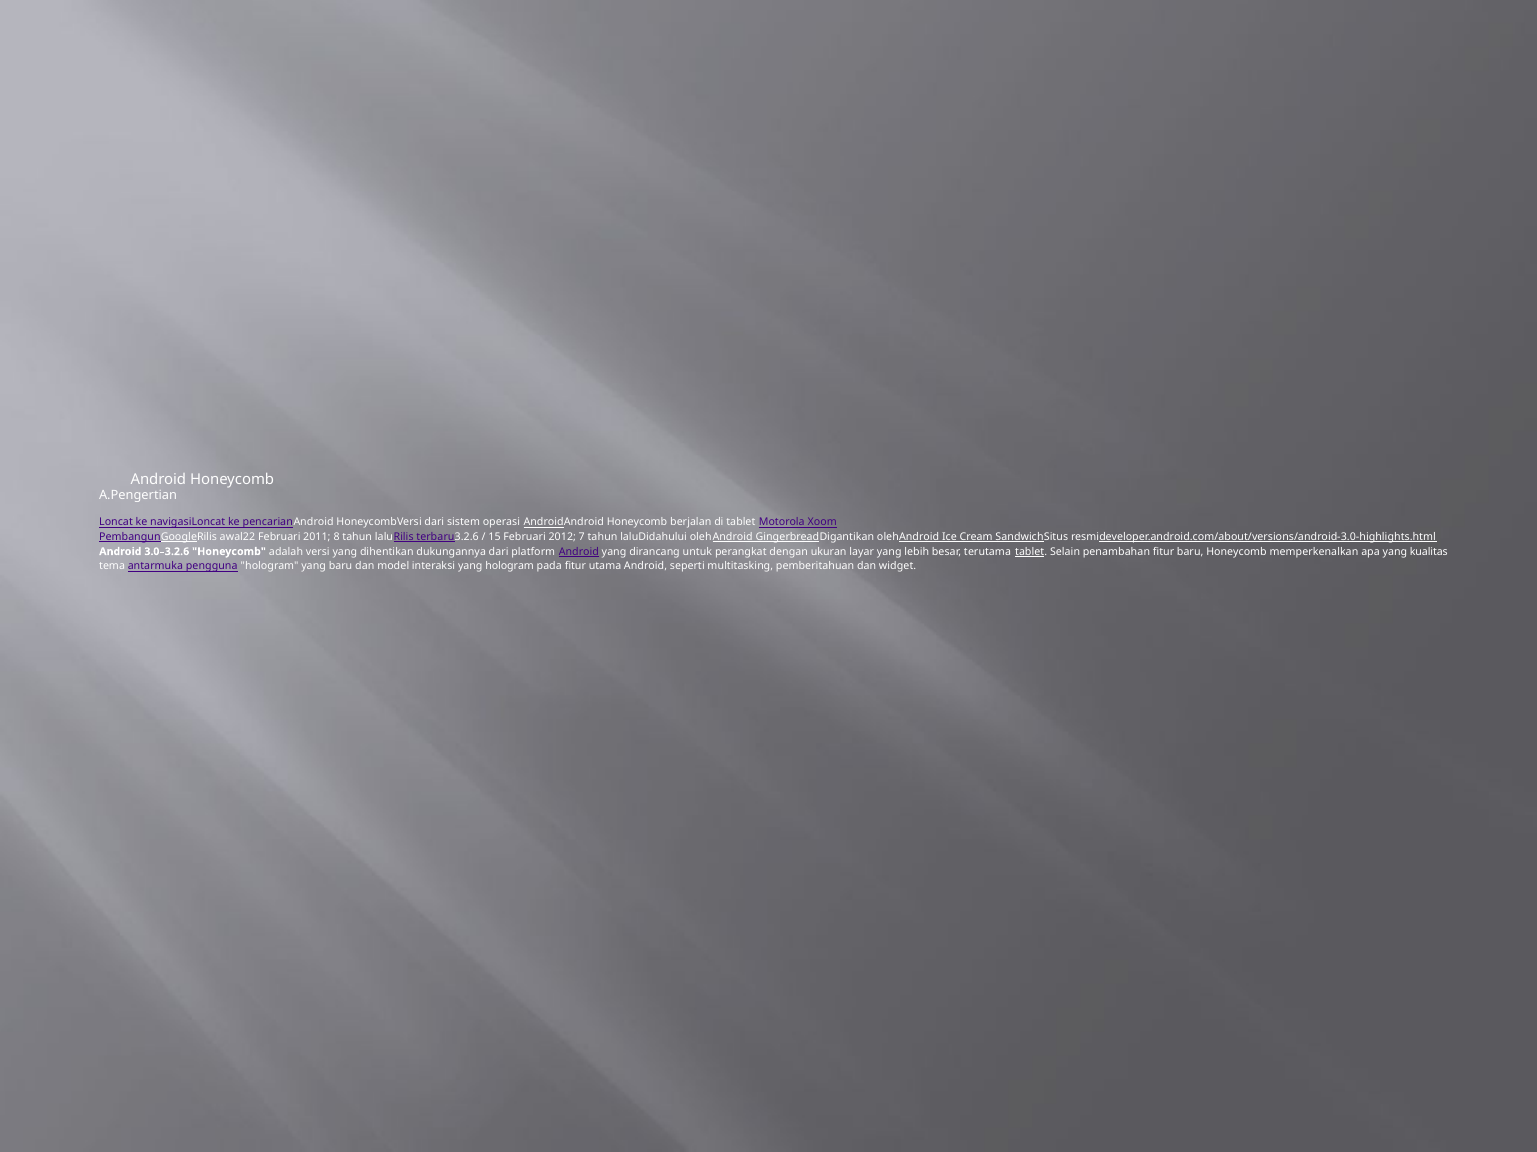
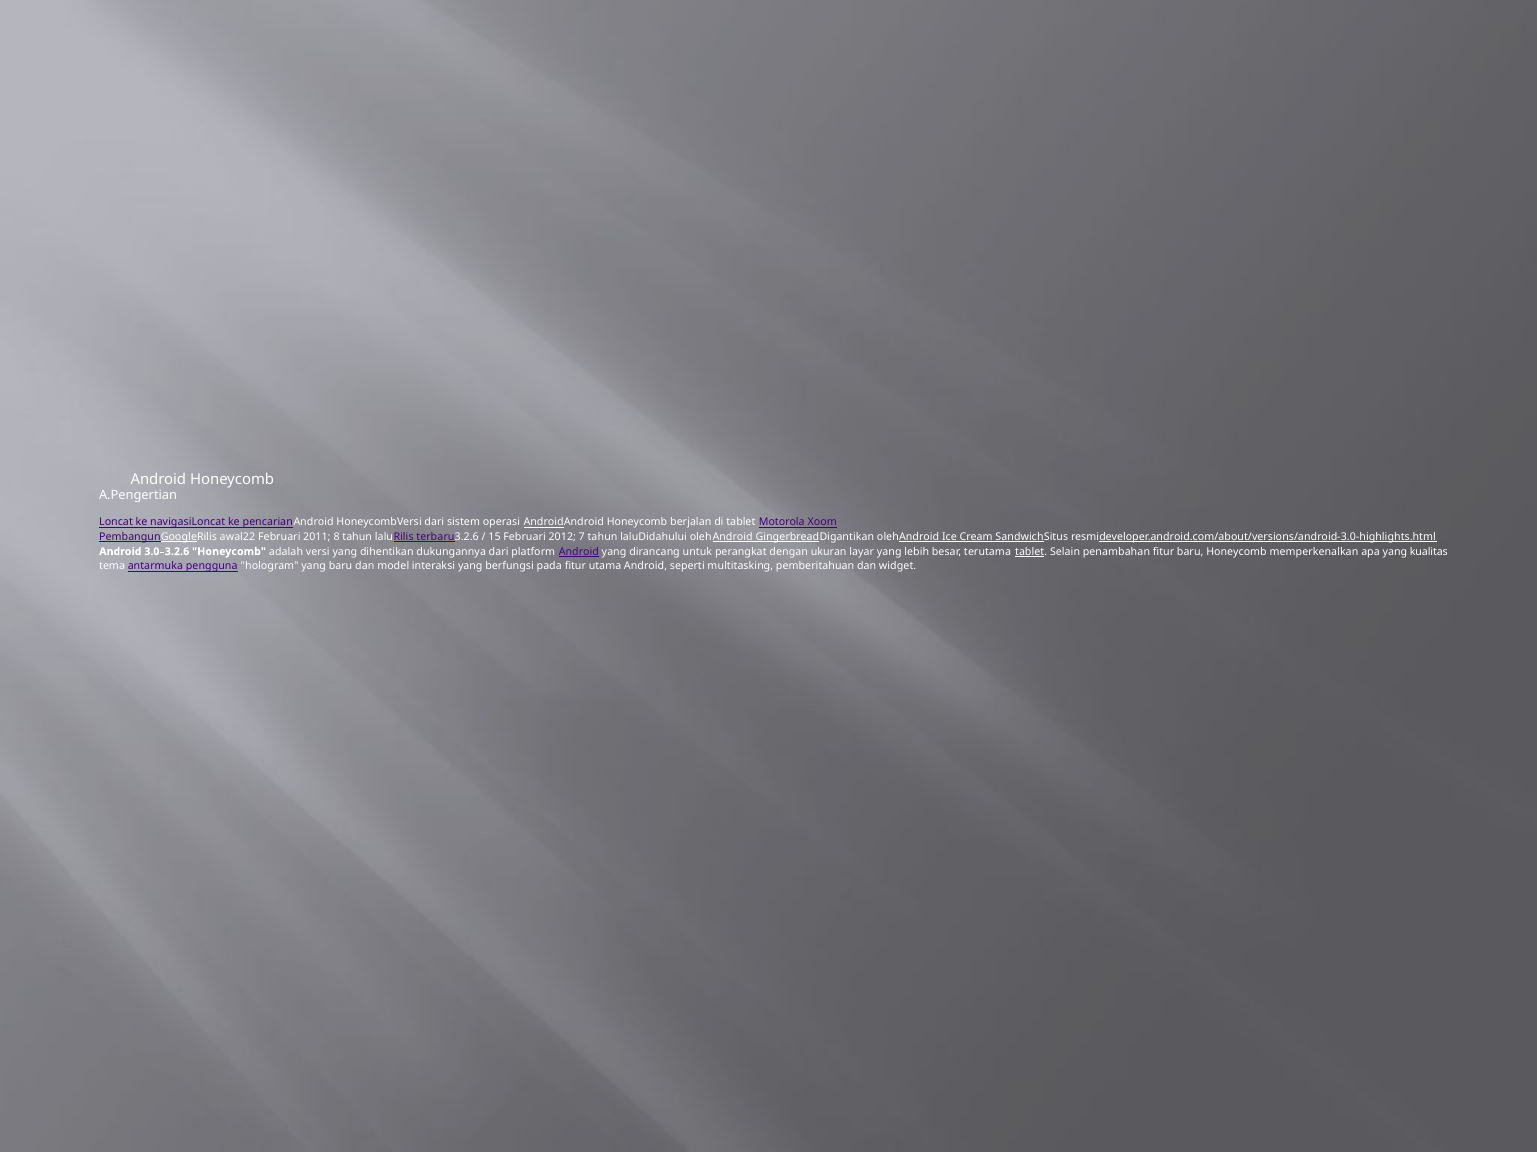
yang hologram: hologram -> berfungsi
